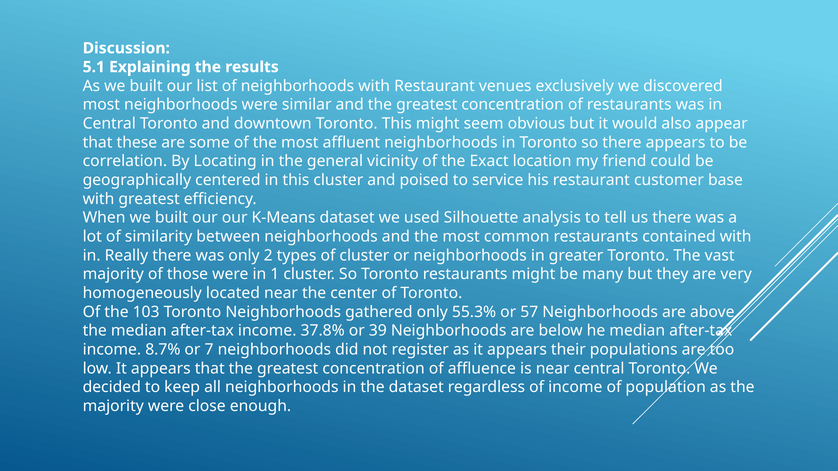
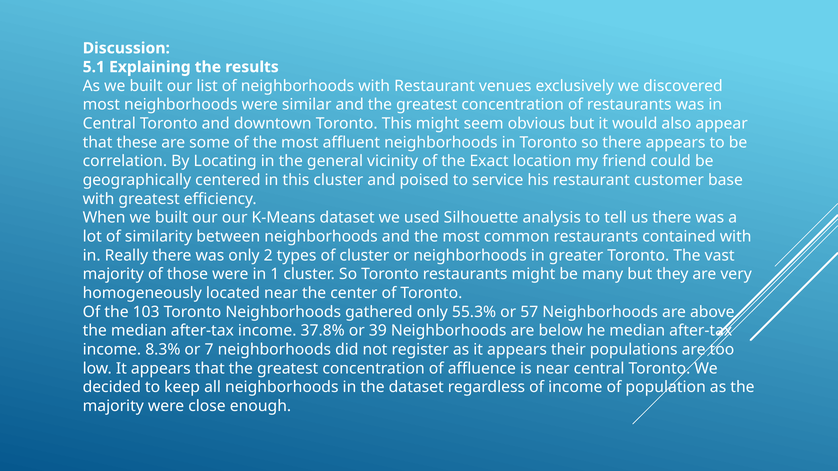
8.7%: 8.7% -> 8.3%
